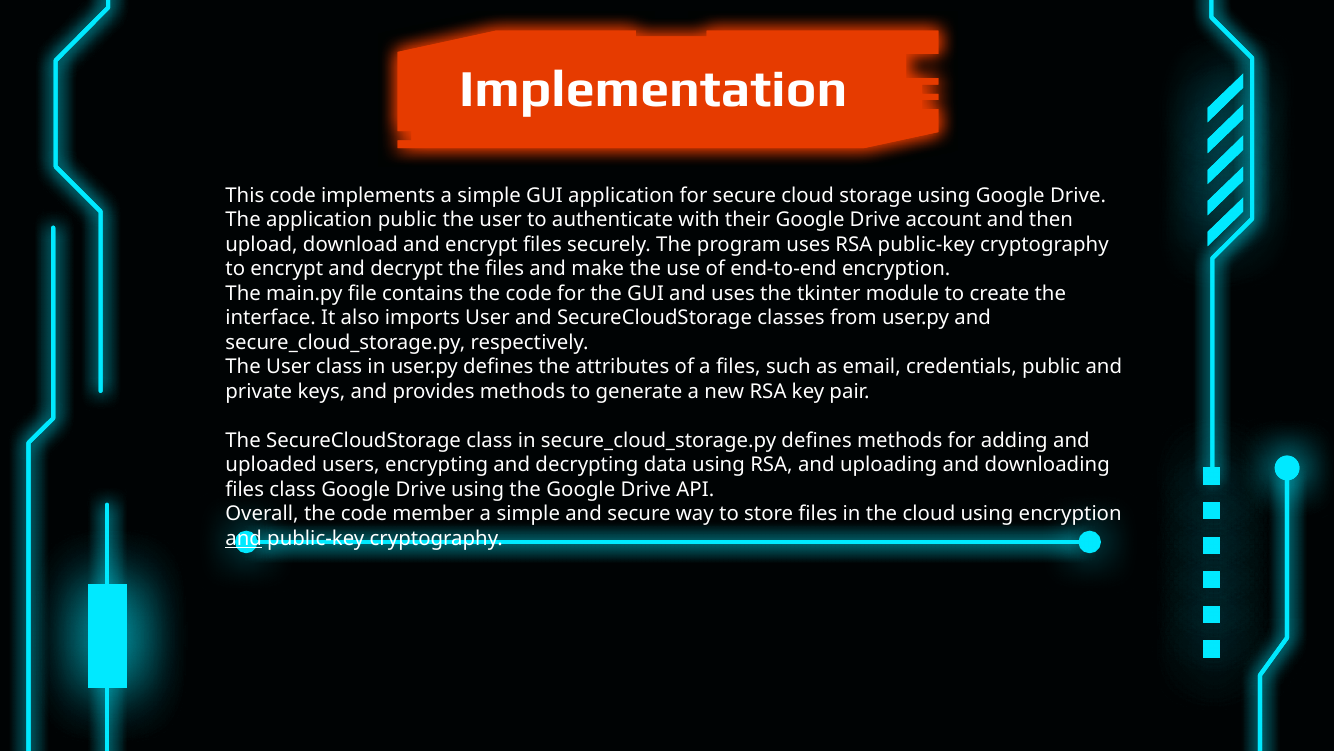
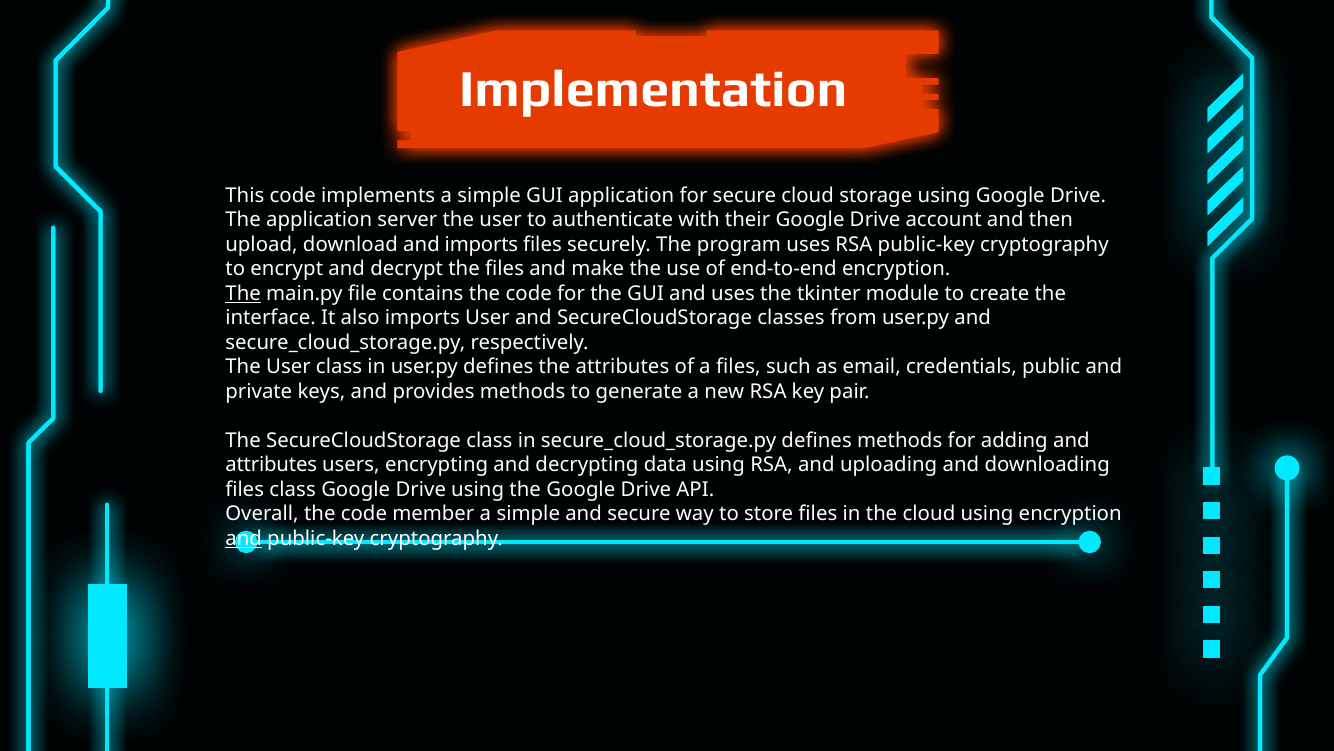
application public: public -> server
and encrypt: encrypt -> imports
The at (243, 293) underline: none -> present
uploaded at (271, 465): uploaded -> attributes
